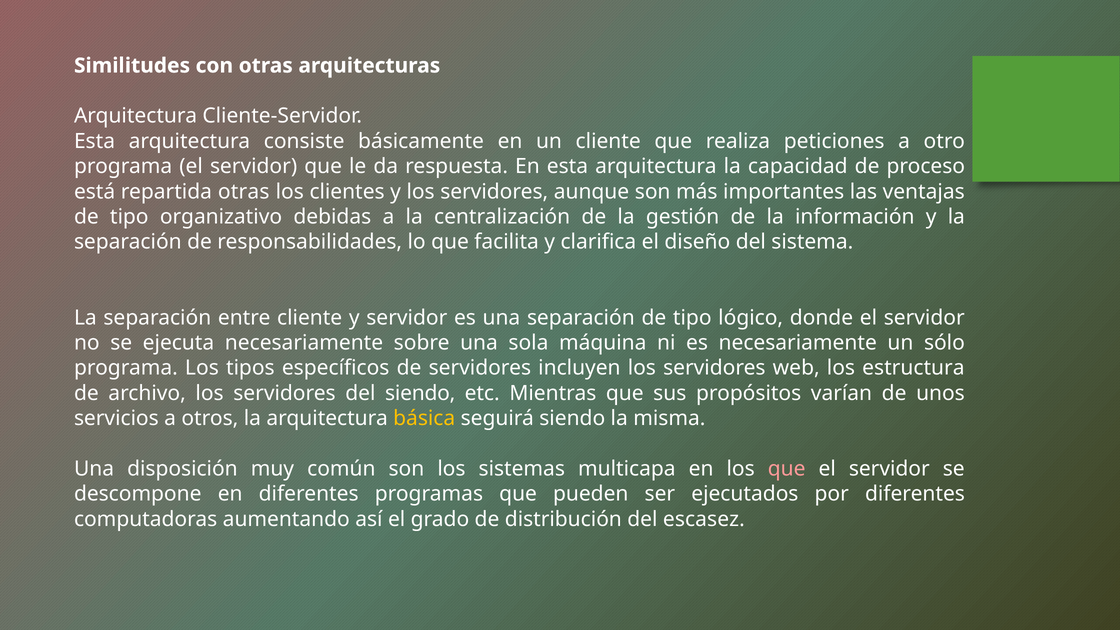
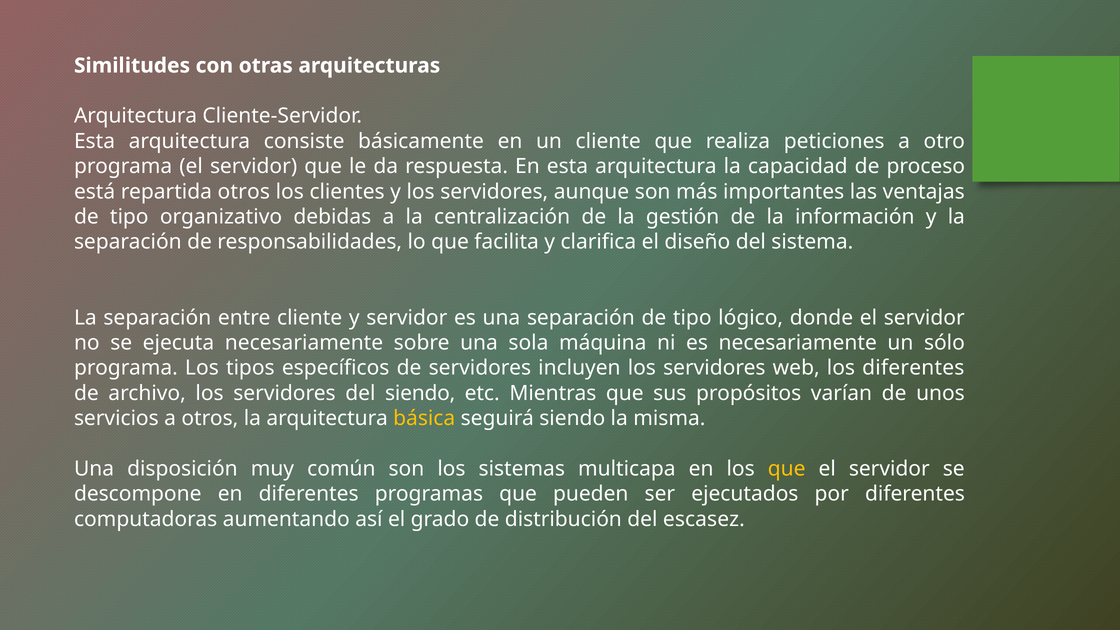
repartida otras: otras -> otros
los estructura: estructura -> diferentes
que at (787, 469) colour: pink -> yellow
